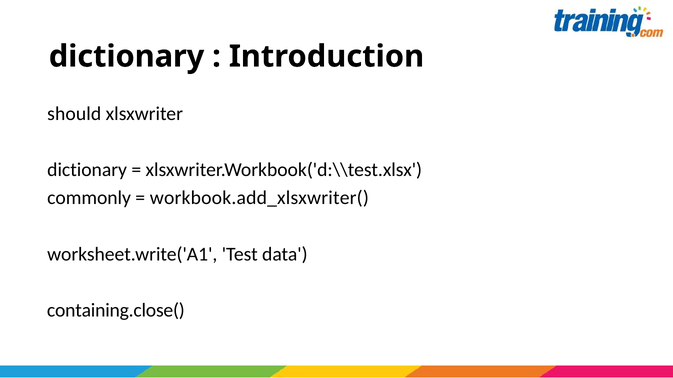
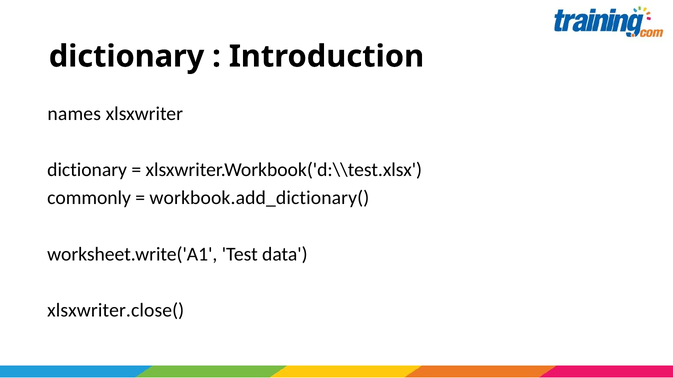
should: should -> names
workbook.add_xlsxwriter(: workbook.add_xlsxwriter( -> workbook.add_dictionary(
containing.close(: containing.close( -> xlsxwriter.close(
